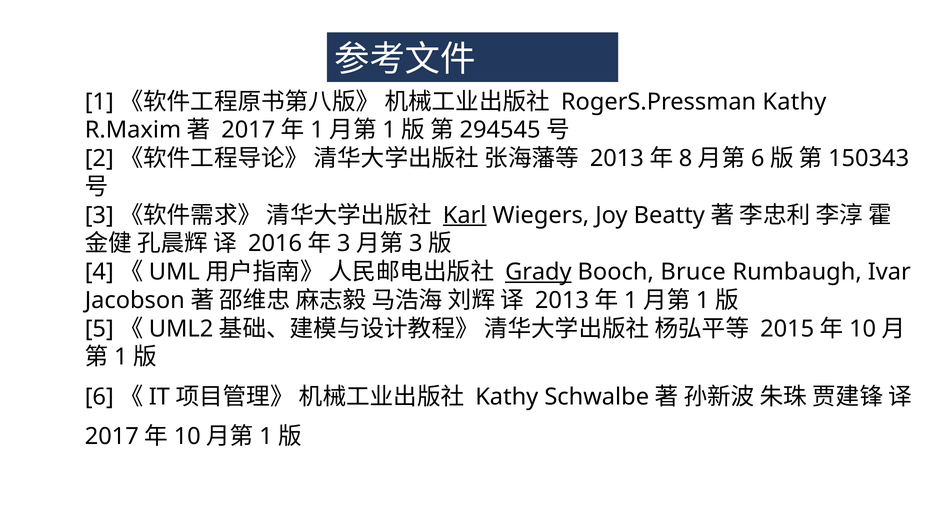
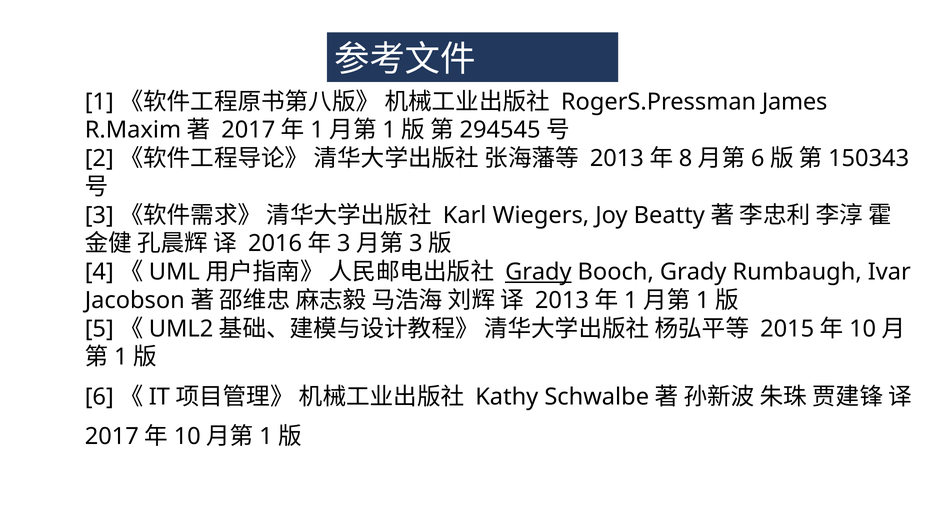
RogerS.Pressman Kathy: Kathy -> James
Karl underline: present -> none
Booch Bruce: Bruce -> Grady
